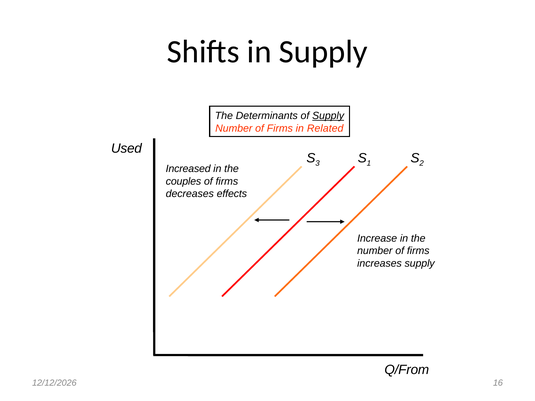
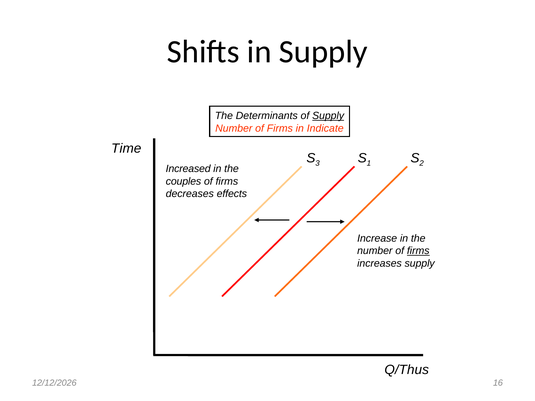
Related: Related -> Indicate
Used: Used -> Time
firms at (418, 251) underline: none -> present
Q/From: Q/From -> Q/Thus
